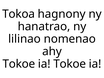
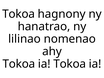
Tokoe at (19, 64): Tokoe -> Tokoa
ia Tokoe: Tokoe -> Tokoa
